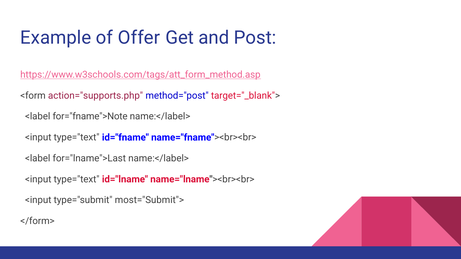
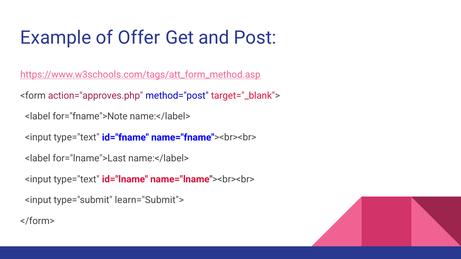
action="supports.php: action="supports.php -> action="approves.php
most="Submit">: most="Submit"> -> learn="Submit">
